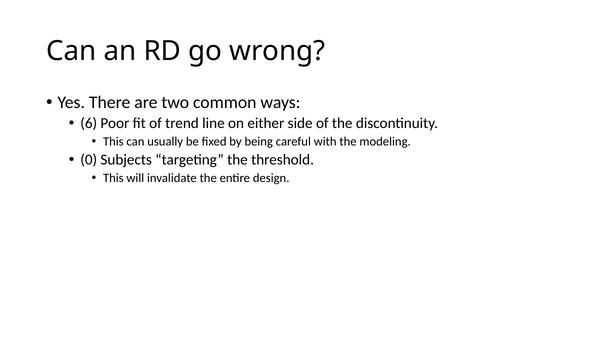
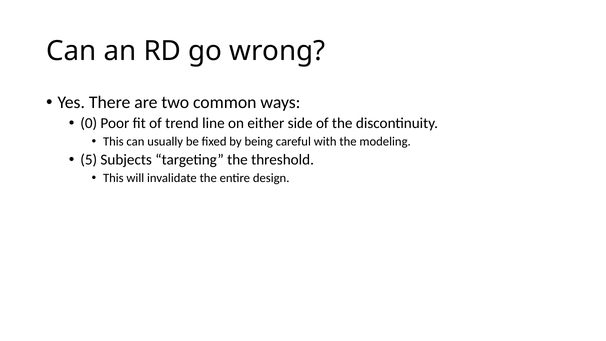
6: 6 -> 0
0: 0 -> 5
